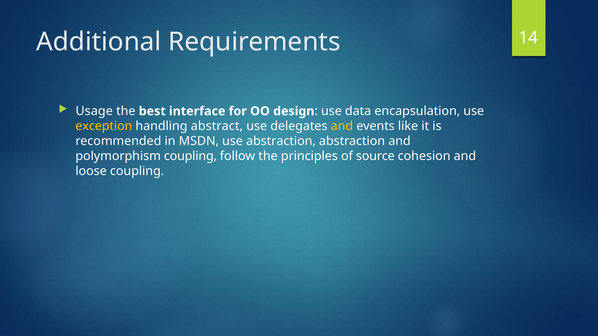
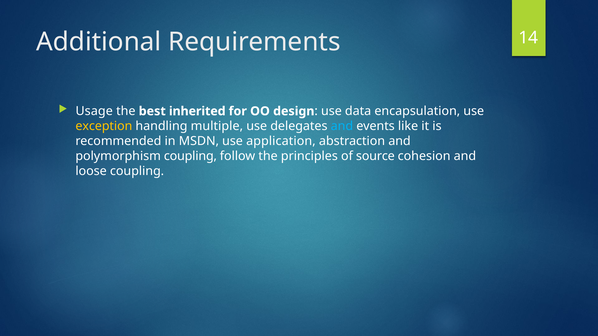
interface: interface -> inherited
abstract: abstract -> multiple
and at (342, 126) colour: yellow -> light blue
use abstraction: abstraction -> application
